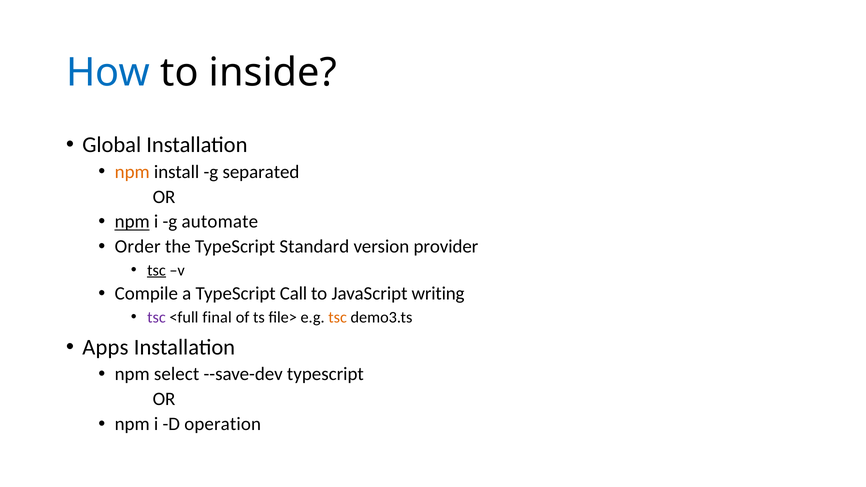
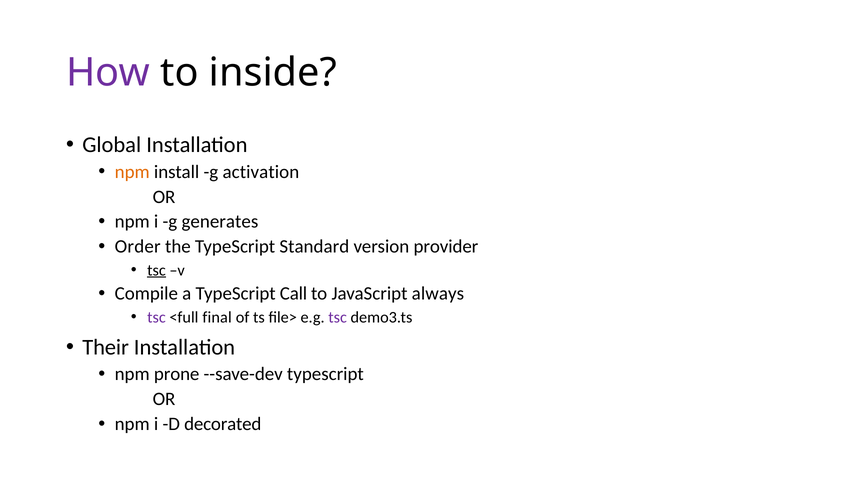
How colour: blue -> purple
separated: separated -> activation
npm at (132, 222) underline: present -> none
automate: automate -> generates
writing: writing -> always
tsc at (338, 317) colour: orange -> purple
Apps: Apps -> Their
select: select -> prone
operation: operation -> decorated
